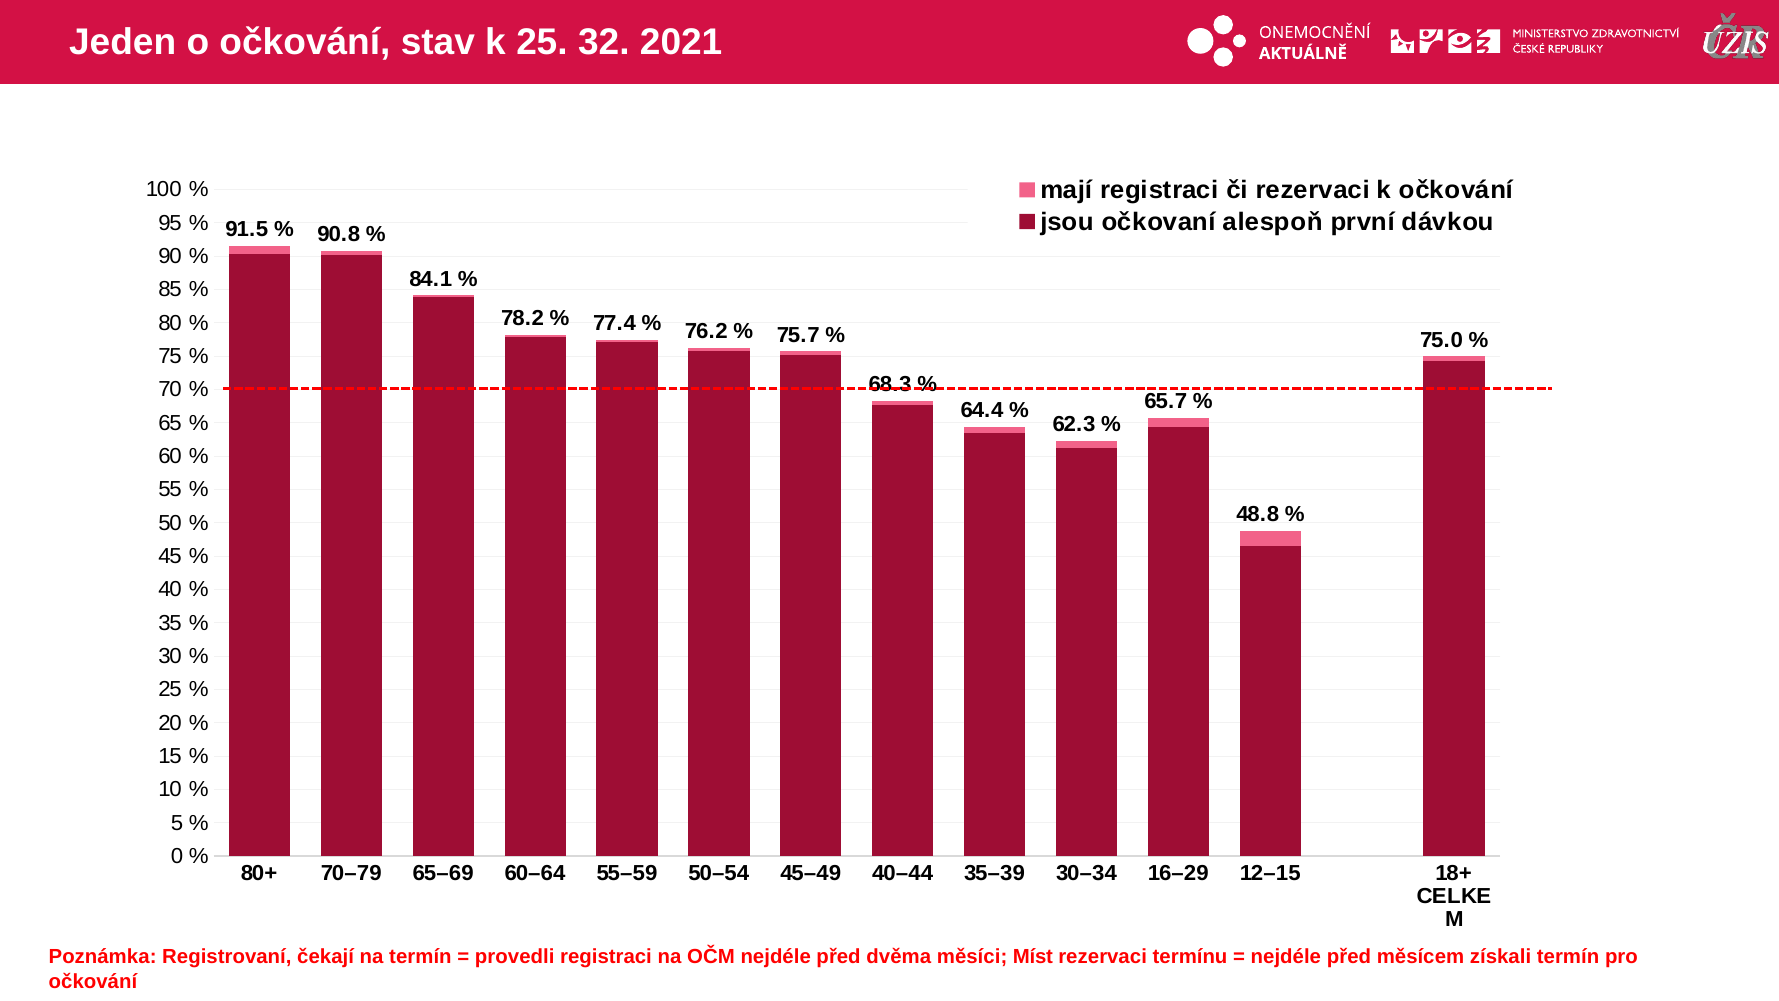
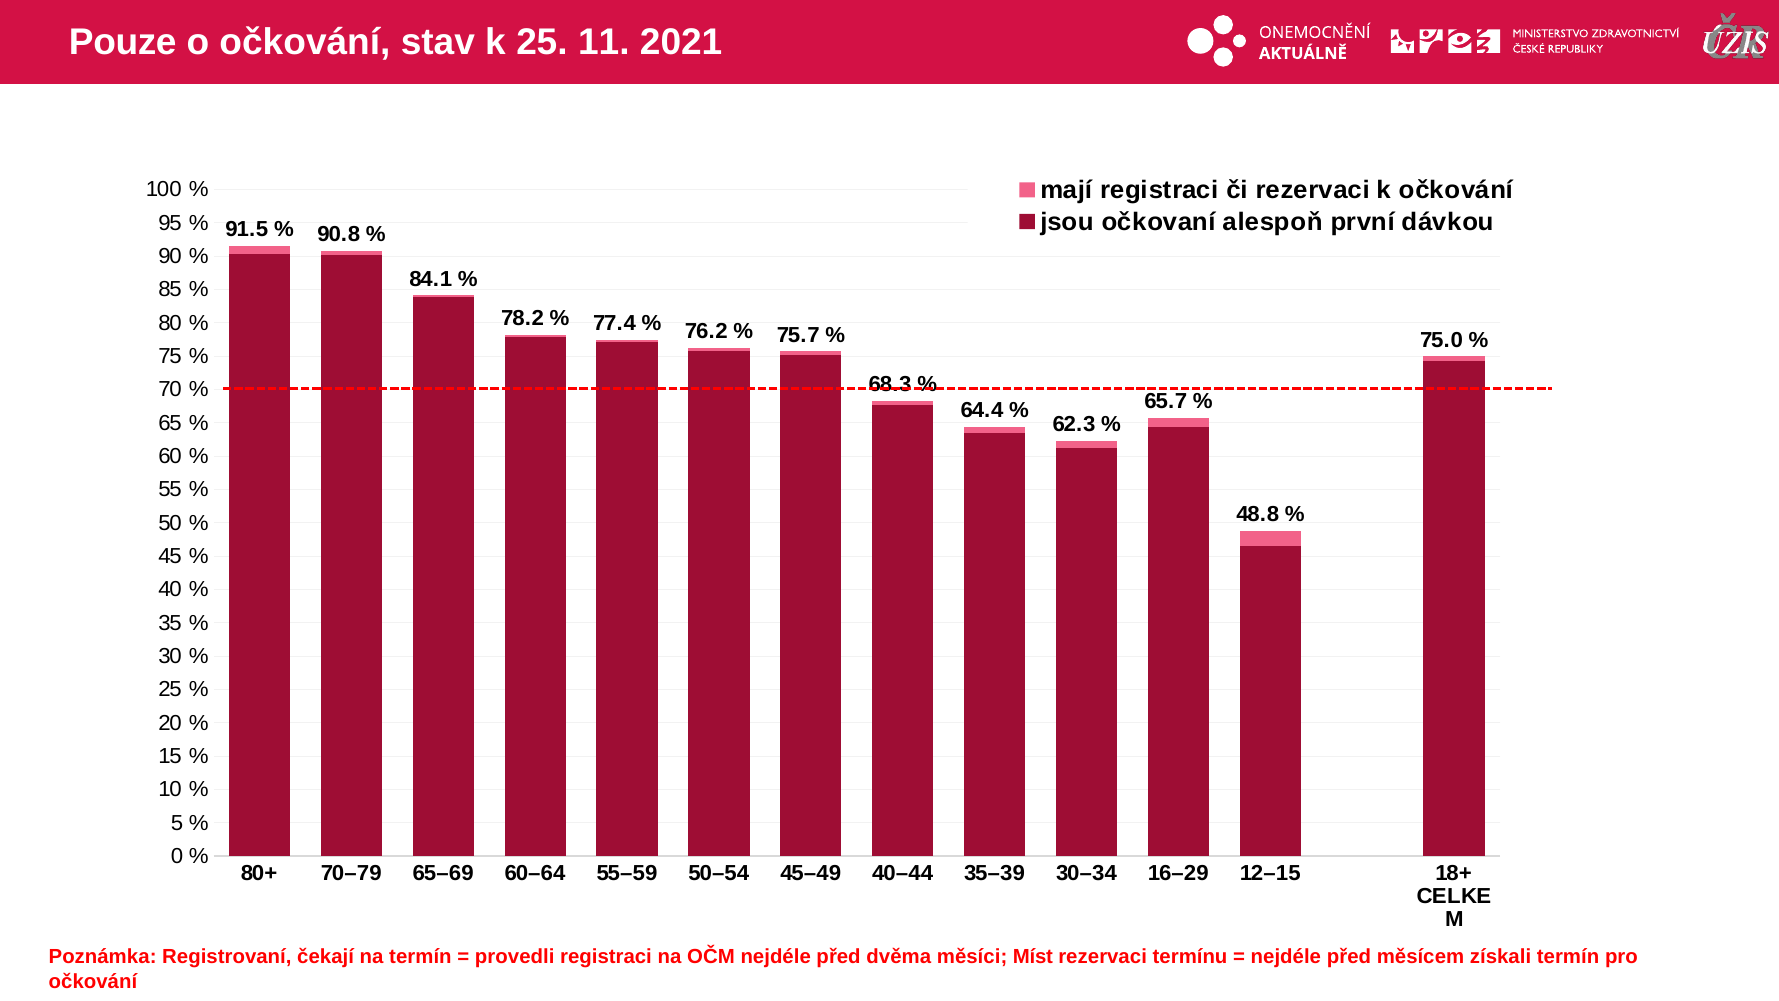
Jeden: Jeden -> Pouze
32: 32 -> 11
